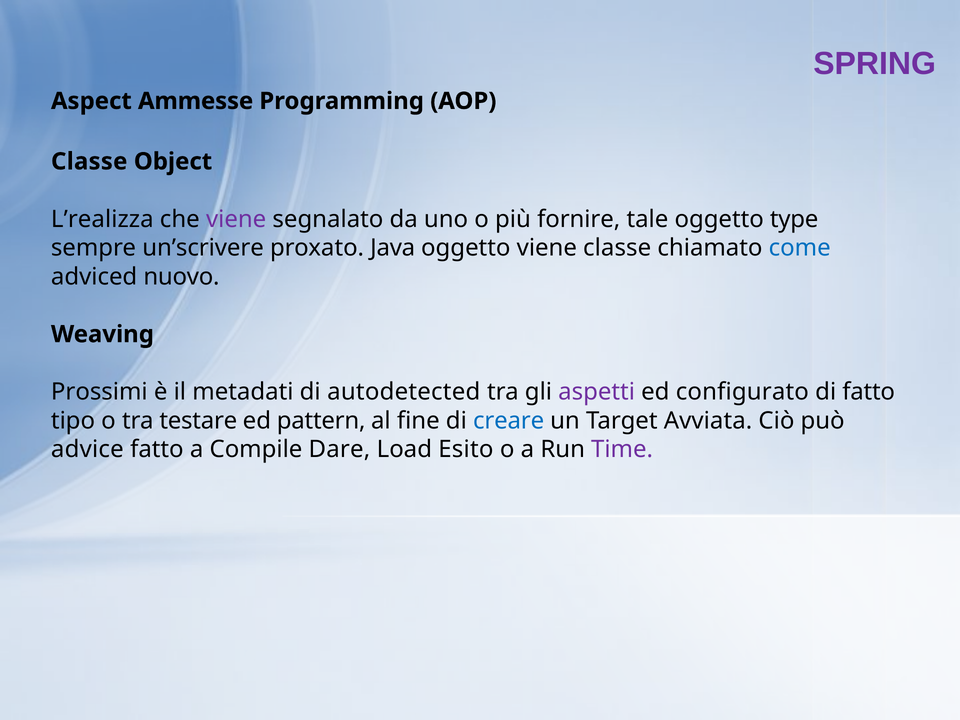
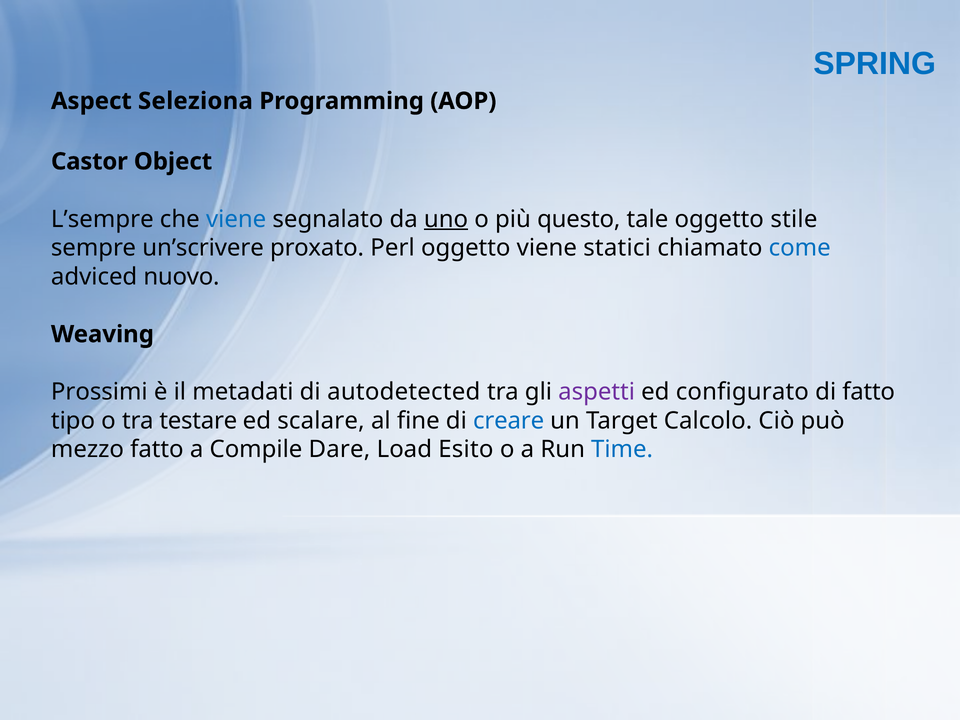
SPRING colour: purple -> blue
Ammesse: Ammesse -> Seleziona
Classe at (89, 162): Classe -> Castor
L’realizza: L’realizza -> L’sempre
viene at (236, 219) colour: purple -> blue
uno underline: none -> present
fornire: fornire -> questo
type: type -> stile
Java: Java -> Perl
viene classe: classe -> statici
pattern: pattern -> scalare
Avviata: Avviata -> Calcolo
advice: advice -> mezzo
Time colour: purple -> blue
